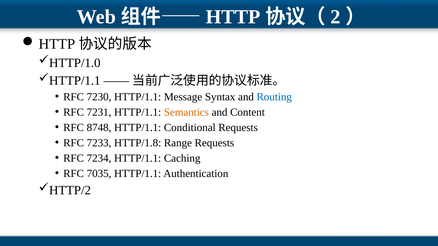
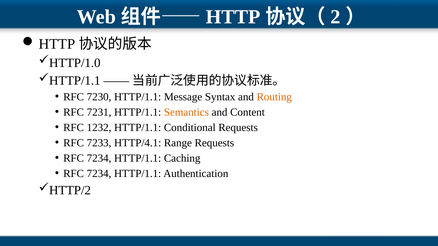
Routing colour: blue -> orange
8748: 8748 -> 1232
HTTP/1.8: HTTP/1.8 -> HTTP/4.1
7035 at (99, 174): 7035 -> 7234
